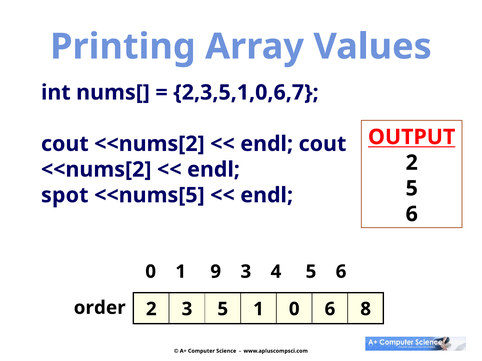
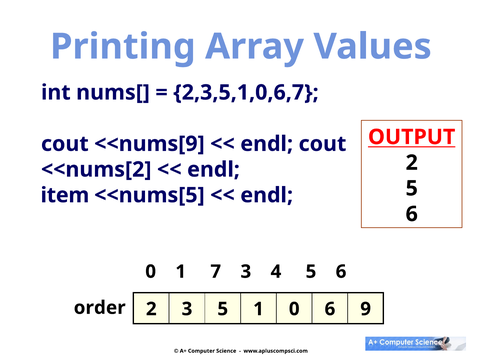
<<nums[2 at (149, 144): <<nums[2 -> <<nums[9
spot: spot -> item
9: 9 -> 7
8: 8 -> 9
